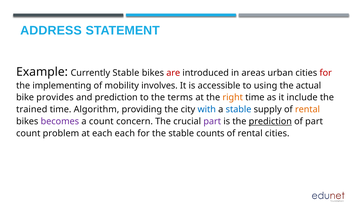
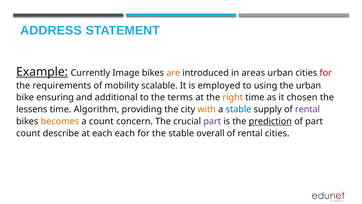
Example underline: none -> present
Currently Stable: Stable -> Image
are colour: red -> orange
implementing: implementing -> requirements
involves: involves -> scalable
accessible: accessible -> employed
the actual: actual -> urban
provides: provides -> ensuring
and prediction: prediction -> additional
include: include -> chosen
trained: trained -> lessens
with colour: blue -> orange
rental at (307, 109) colour: orange -> purple
becomes colour: purple -> orange
problem: problem -> describe
counts: counts -> overall
